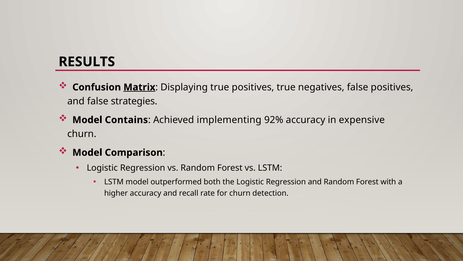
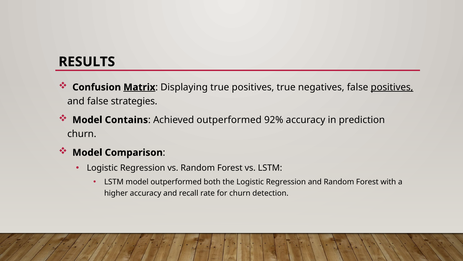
positives at (392, 87) underline: none -> present
Achieved implementing: implementing -> outperformed
expensive: expensive -> prediction
